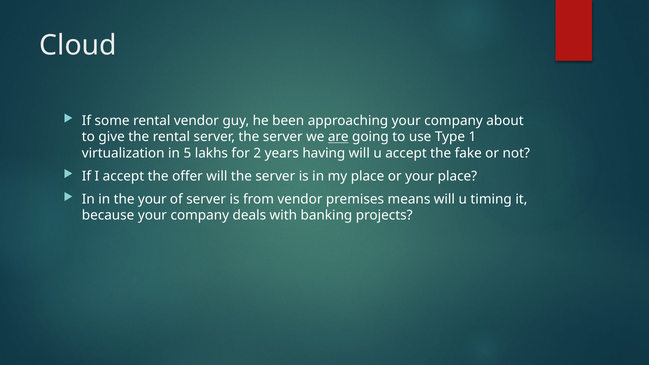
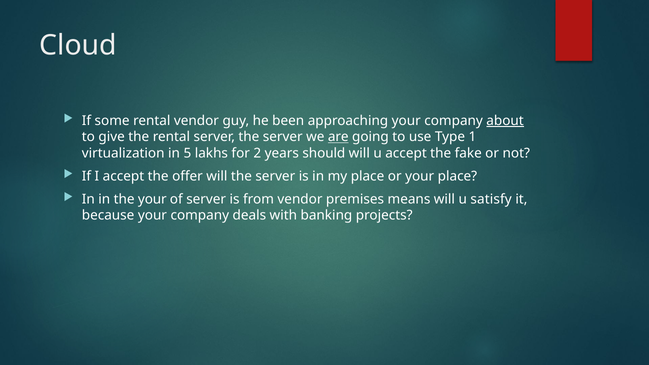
about underline: none -> present
having: having -> should
timing: timing -> satisfy
